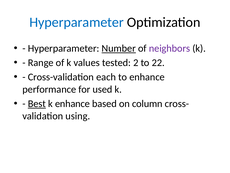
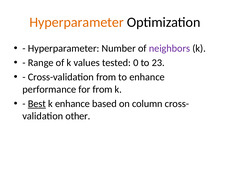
Hyperparameter at (77, 22) colour: blue -> orange
Number underline: present -> none
2: 2 -> 0
22: 22 -> 23
Cross-validation each: each -> from
for used: used -> from
using: using -> other
